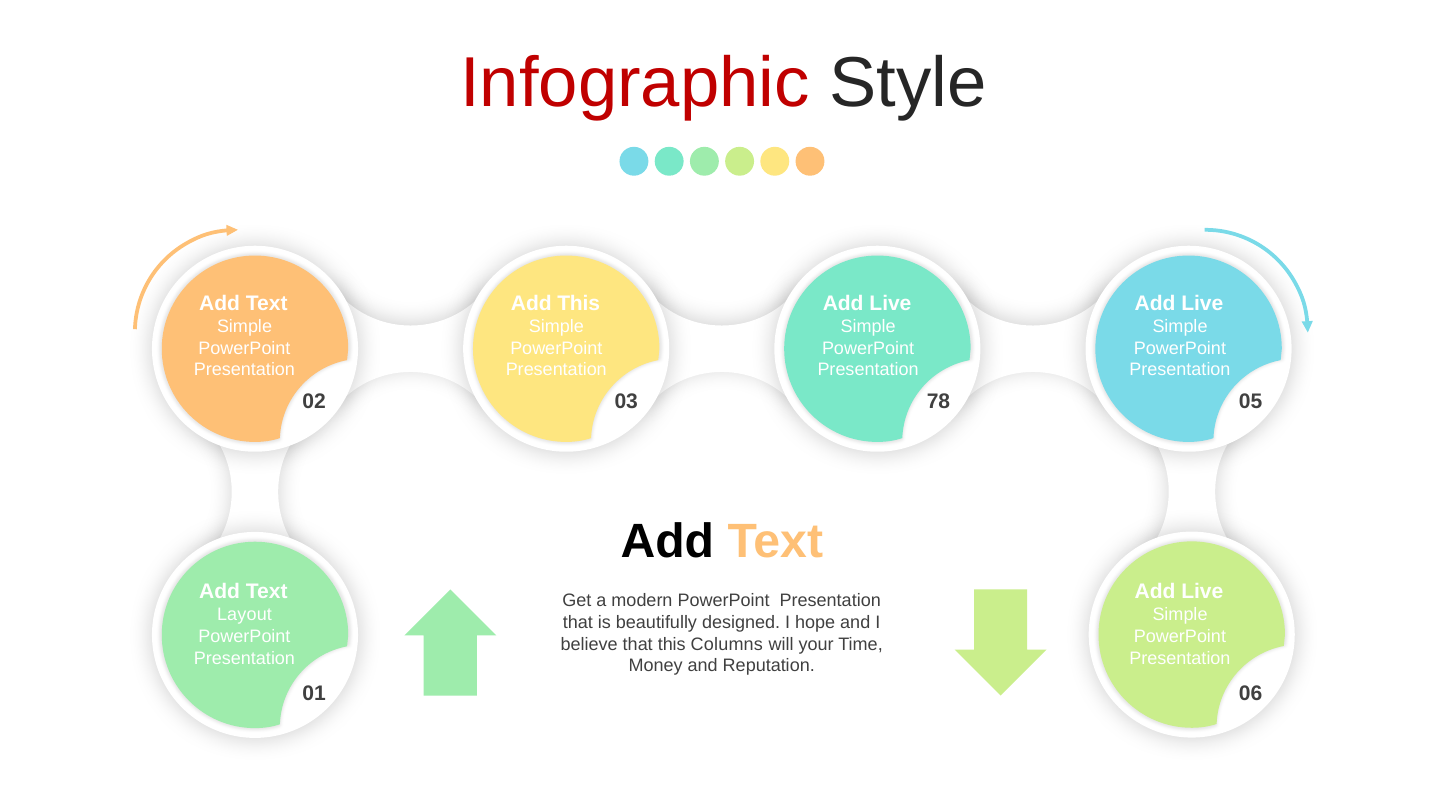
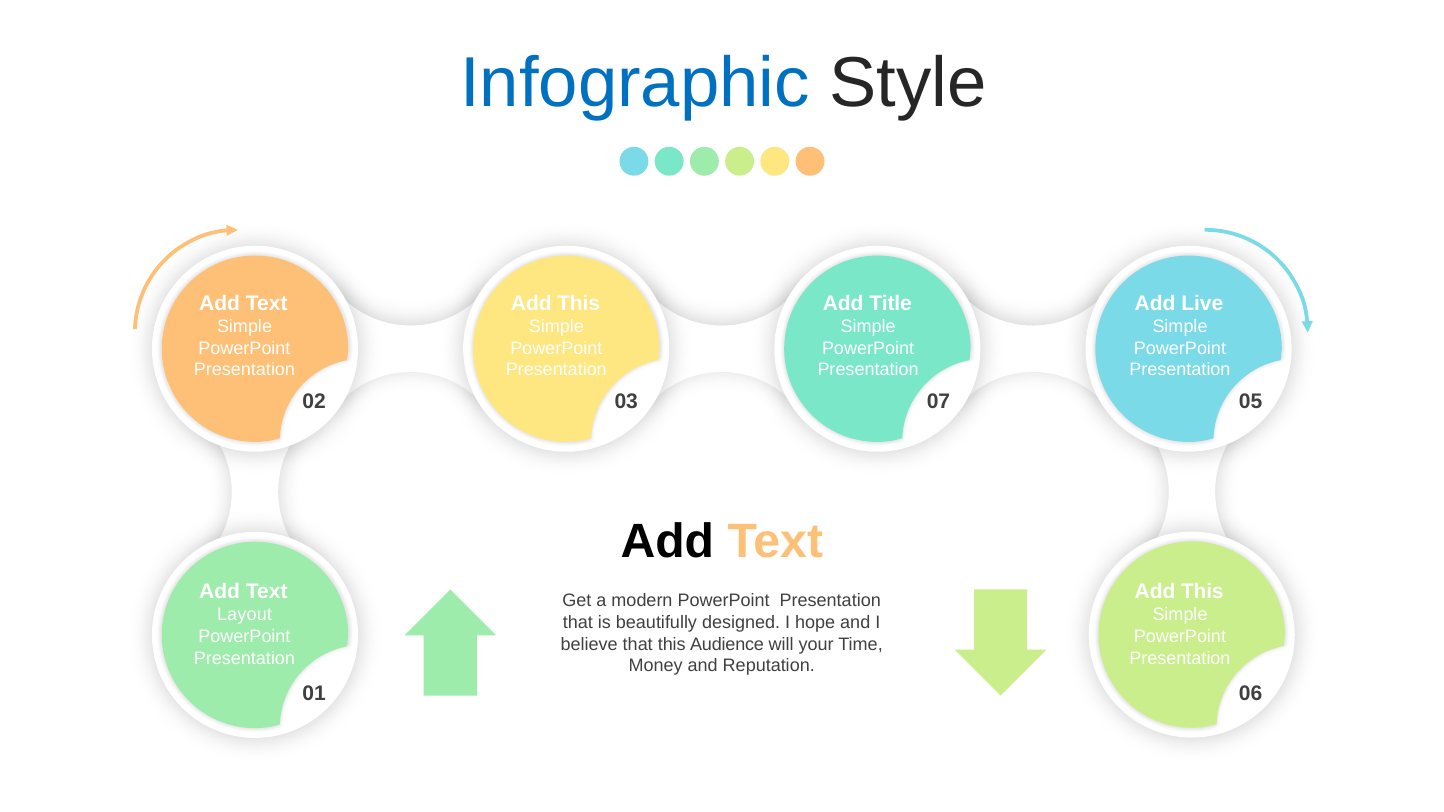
Infographic colour: red -> blue
Live at (890, 303): Live -> Title
78: 78 -> 07
Live at (1202, 592): Live -> This
Columns: Columns -> Audience
